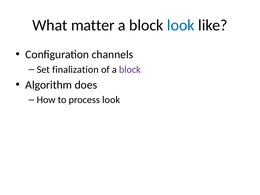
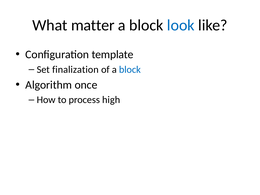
channels: channels -> template
block at (130, 69) colour: purple -> blue
does: does -> once
process look: look -> high
